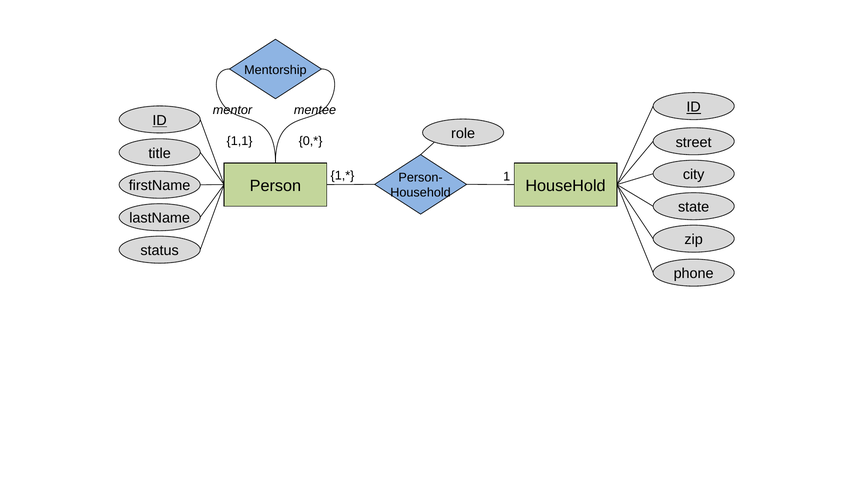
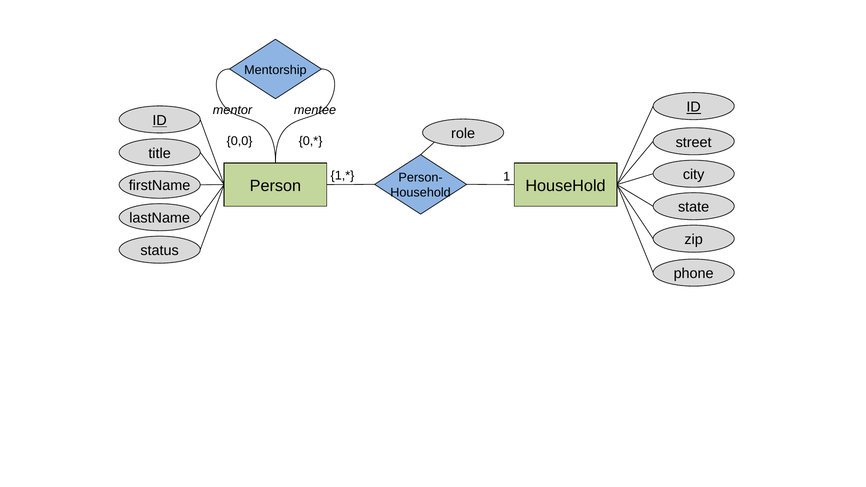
1,1: 1,1 -> 0,0
